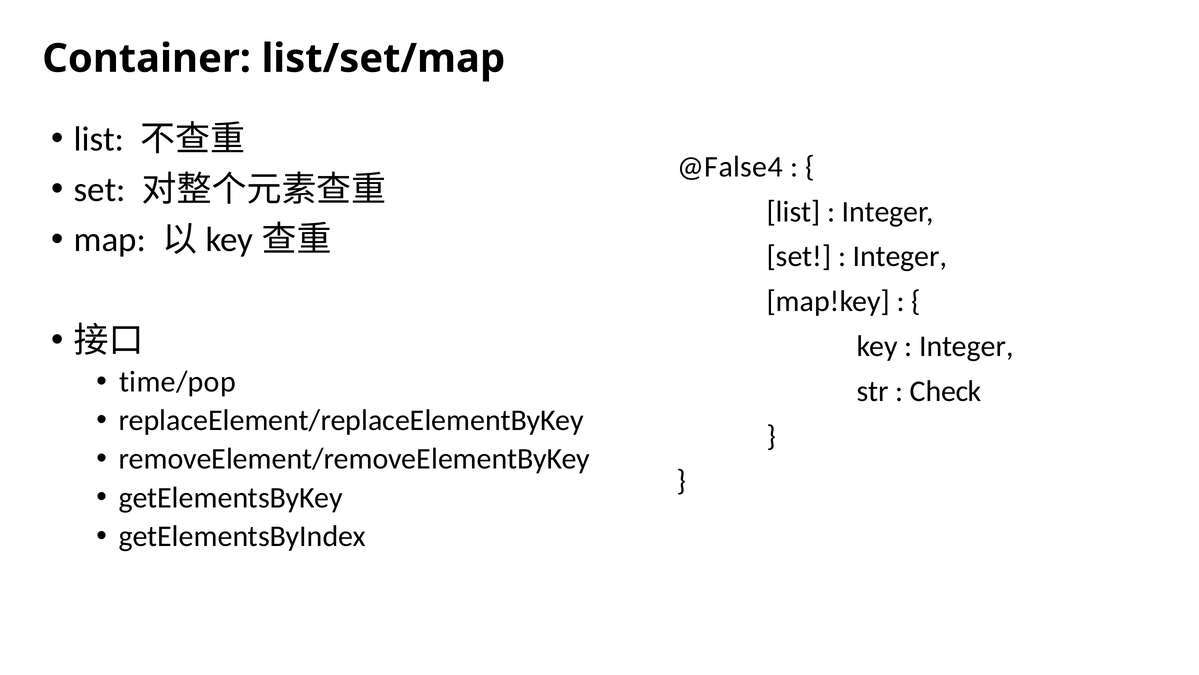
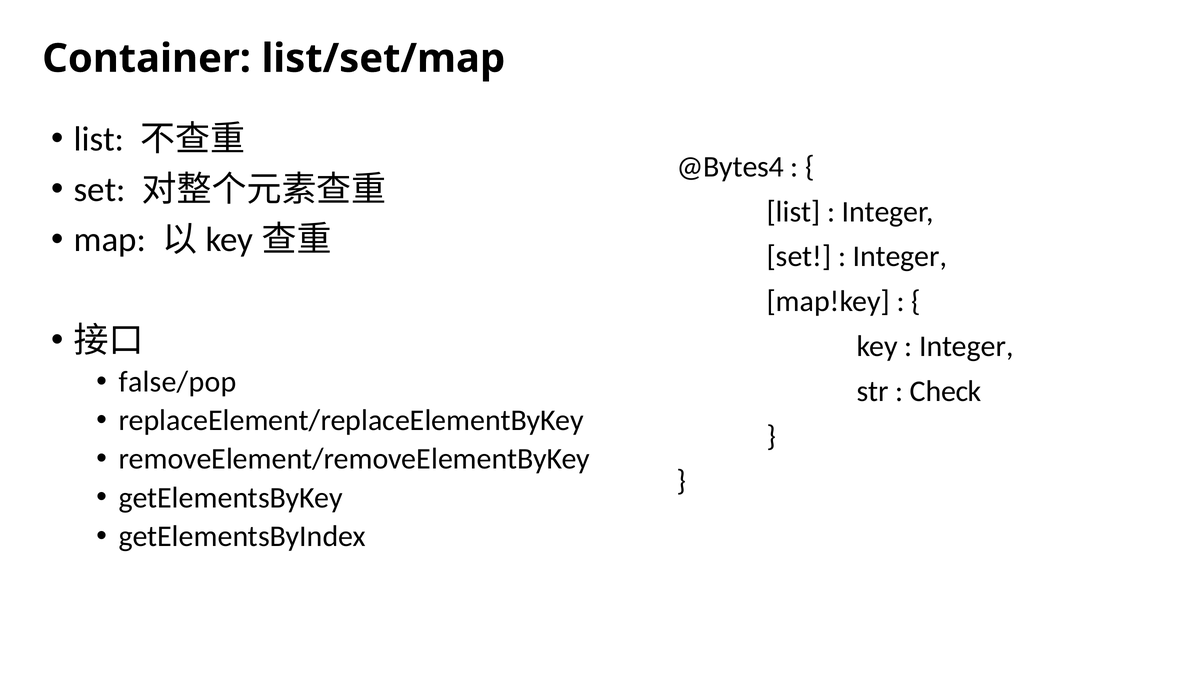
@False4: @False4 -> @Bytes4
time/pop: time/pop -> false/pop
